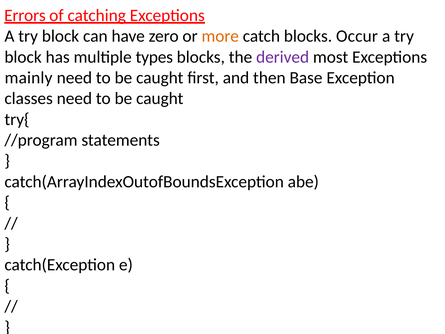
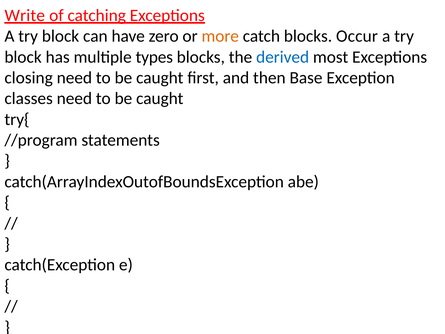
Errors: Errors -> Write
derived colour: purple -> blue
mainly: mainly -> closing
